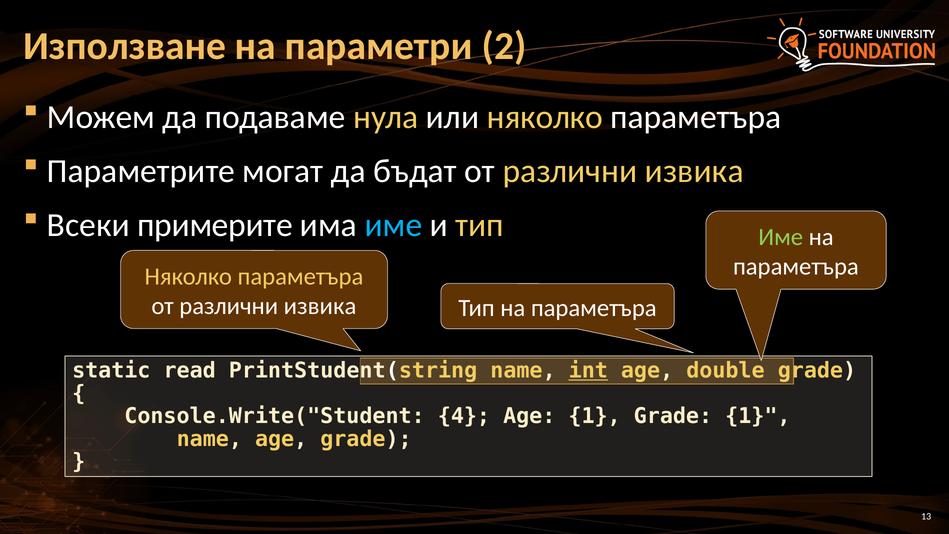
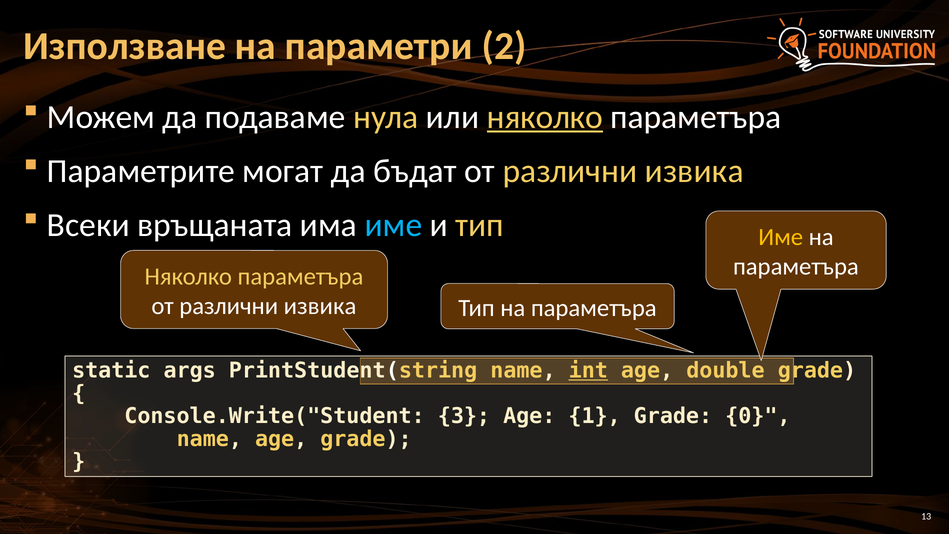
няколко at (545, 117) underline: none -> present
примерите: примерите -> връщаната
Име at (781, 237) colour: light green -> yellow
read: read -> args
4: 4 -> 3
Grade 1: 1 -> 0
